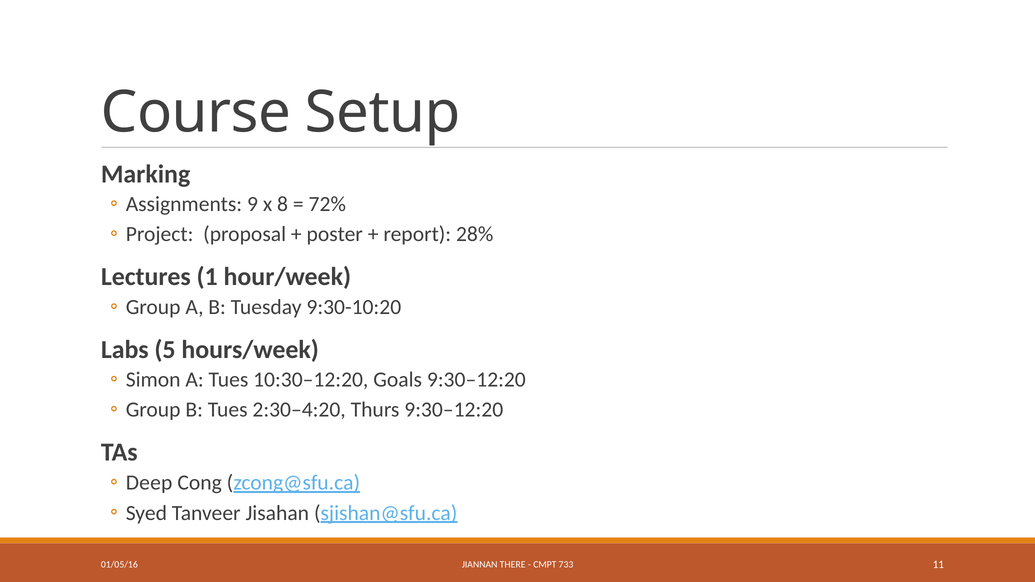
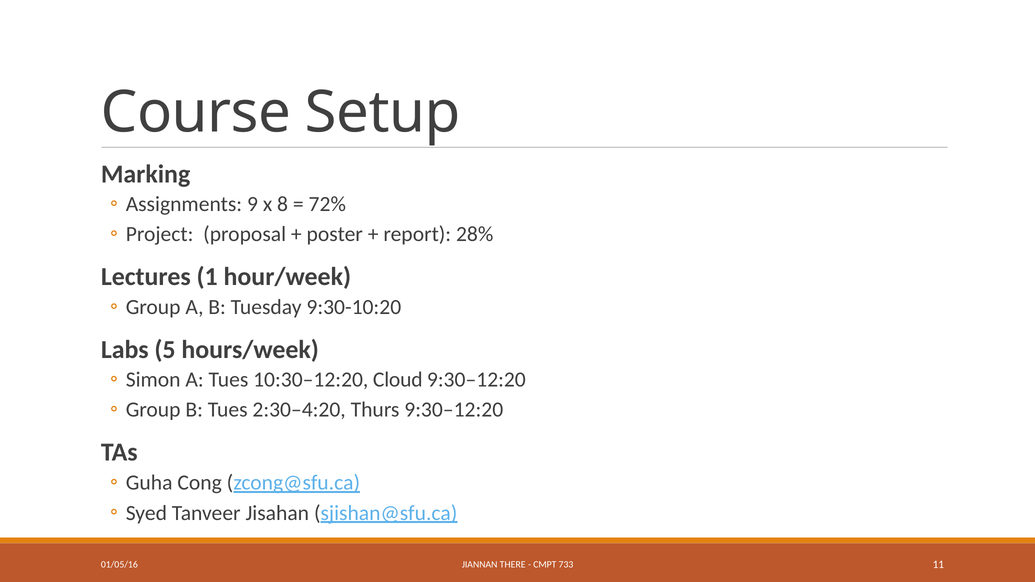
Goals: Goals -> Cloud
Deep: Deep -> Guha
